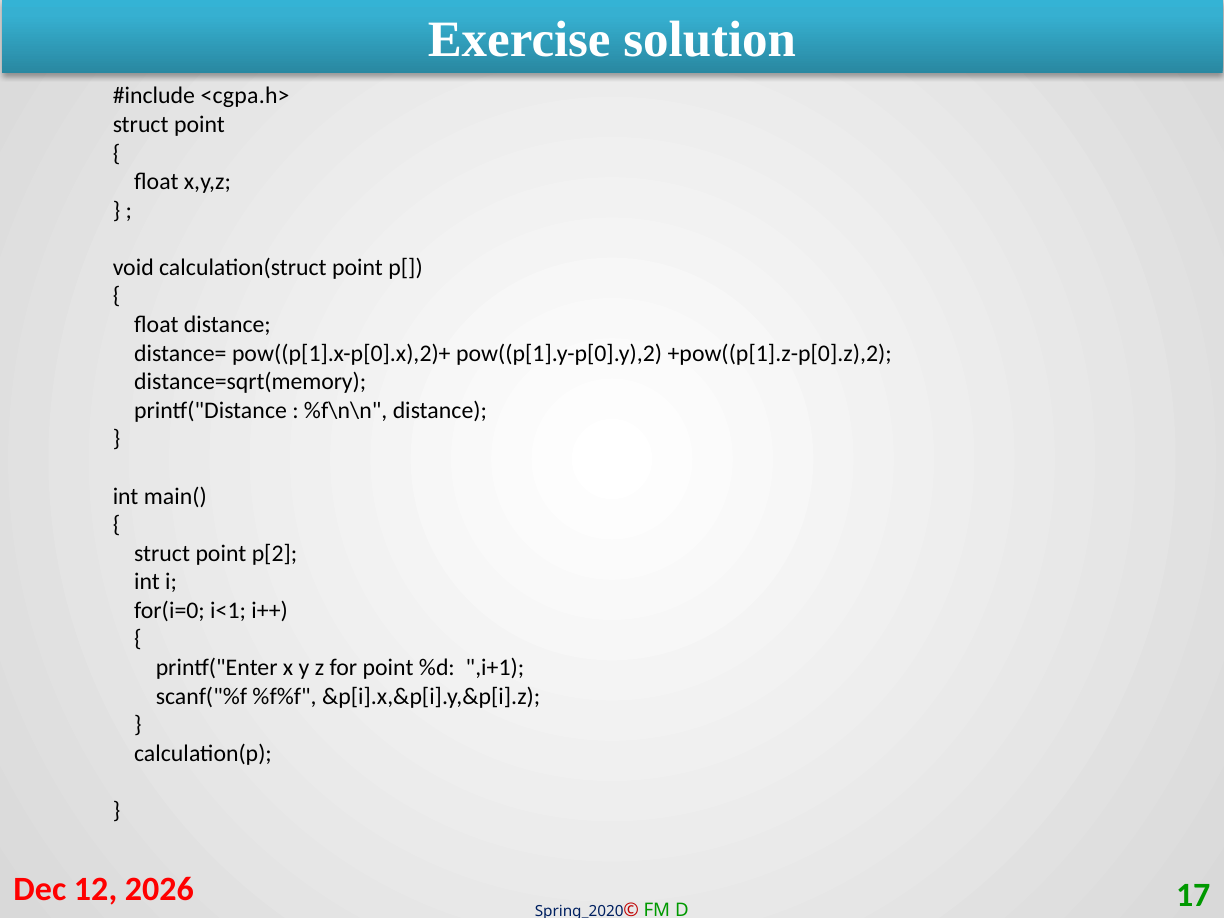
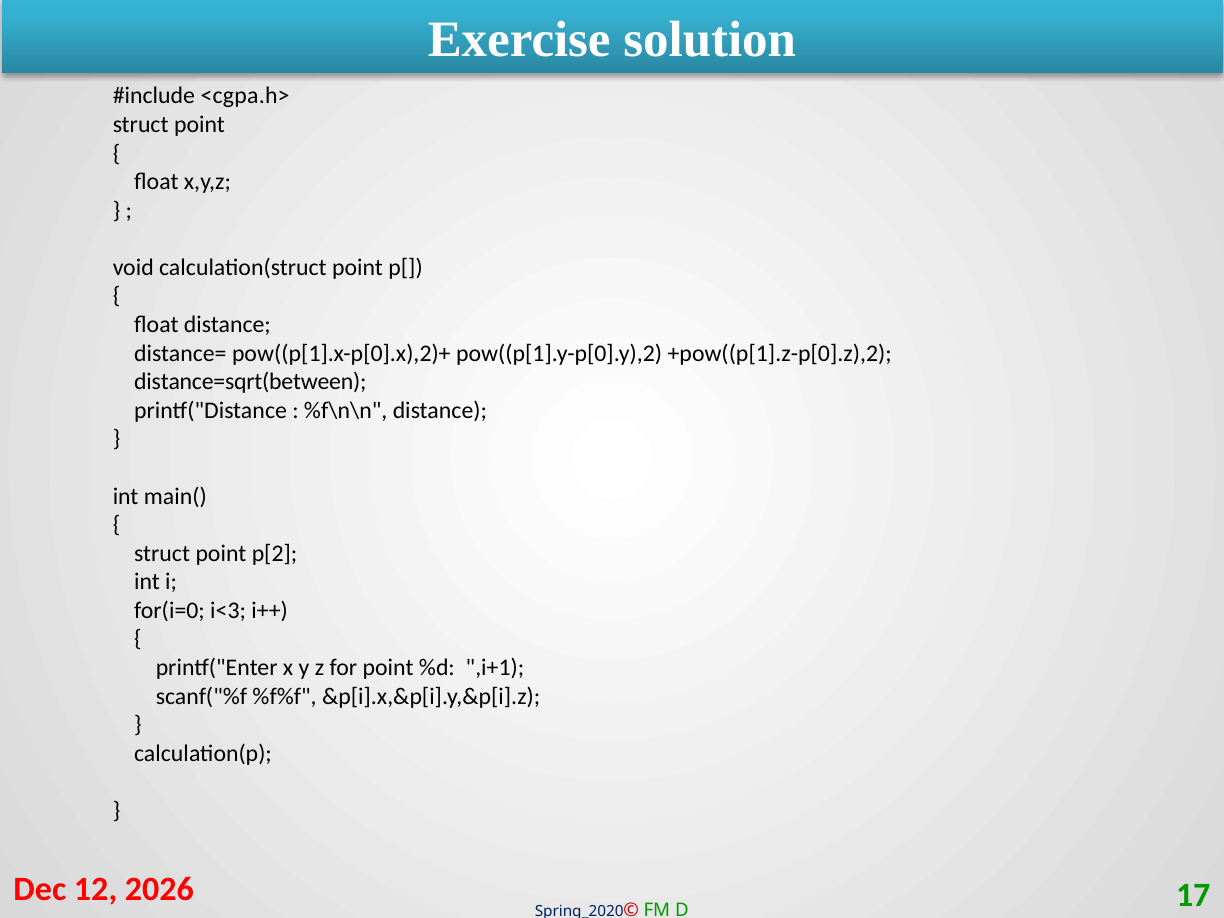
distance=sqrt(memory: distance=sqrt(memory -> distance=sqrt(between
i<1: i<1 -> i<3
